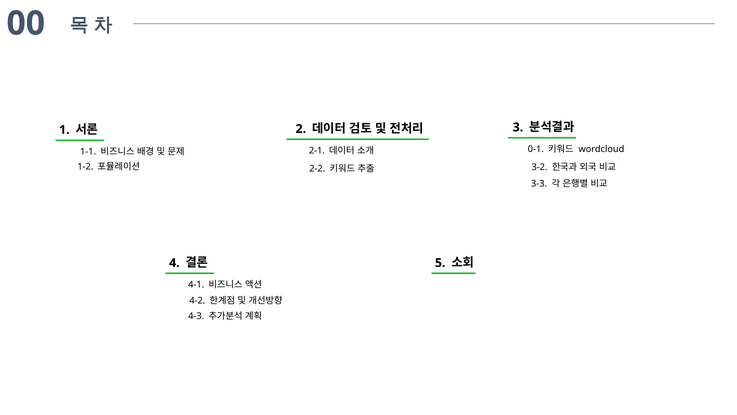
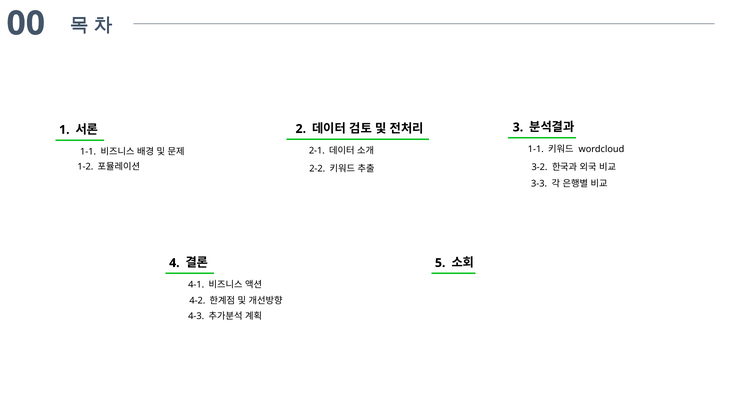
0-1 at (536, 149): 0-1 -> 1-1
